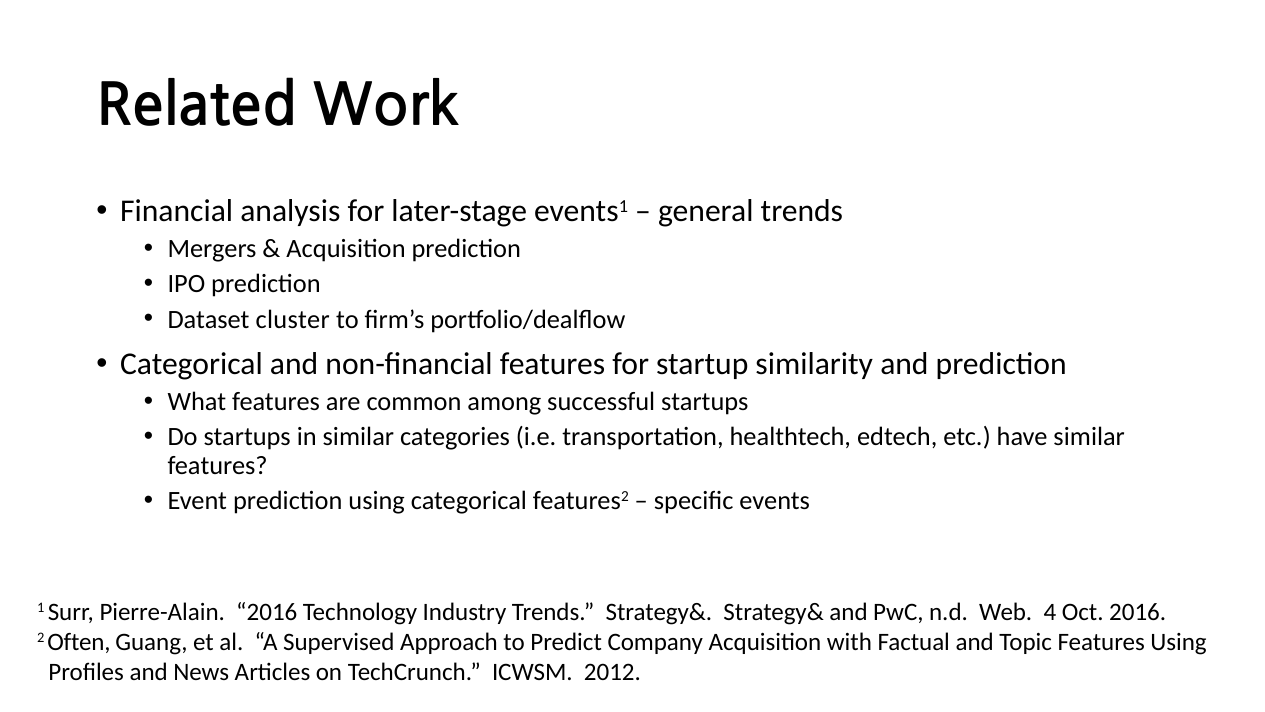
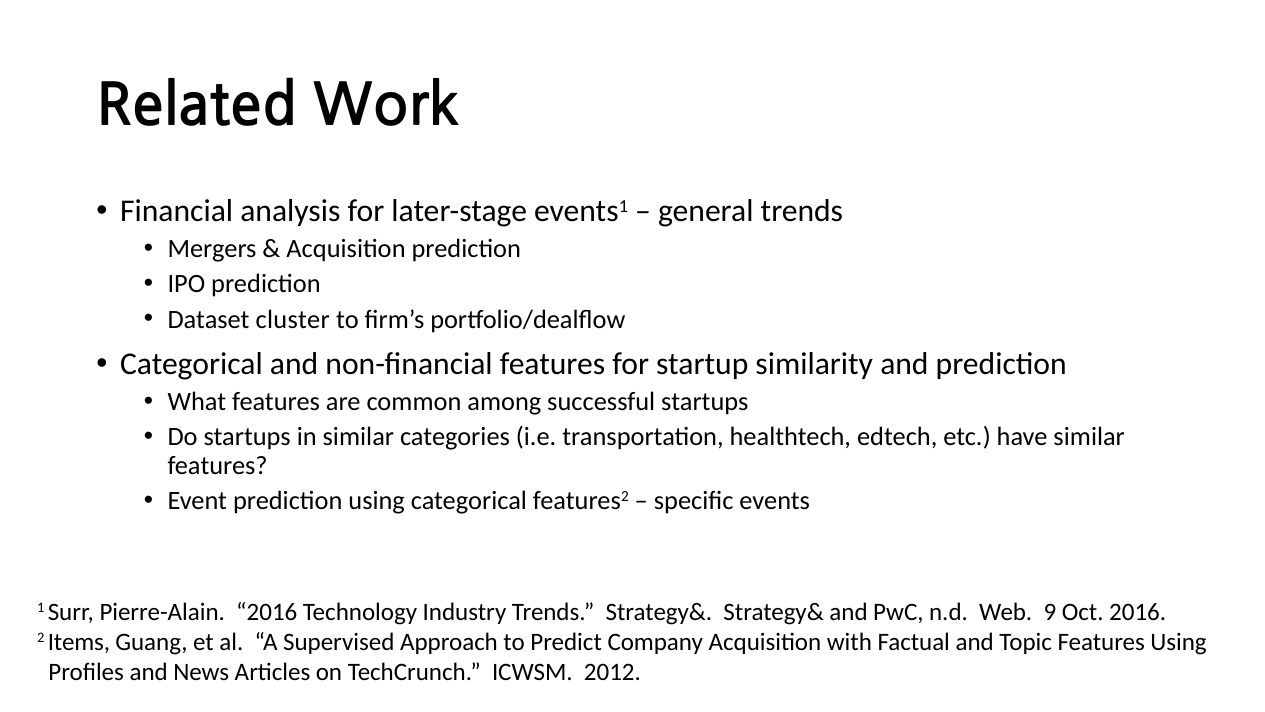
4: 4 -> 9
Often: Often -> Items
